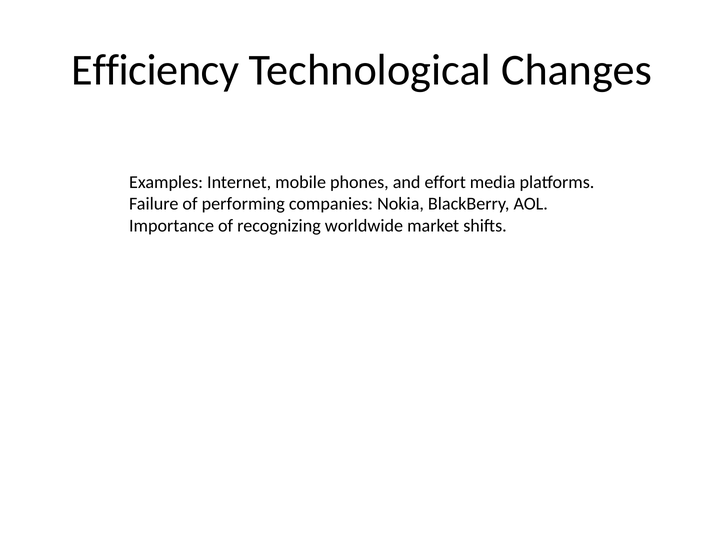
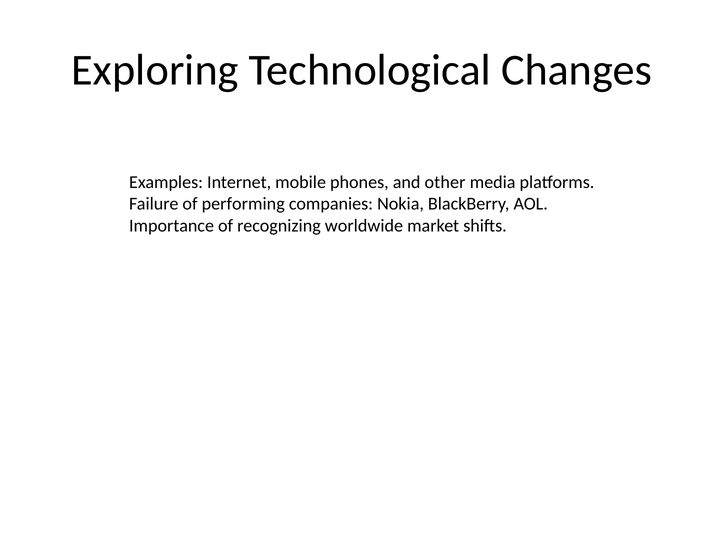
Efficiency: Efficiency -> Exploring
effort: effort -> other
